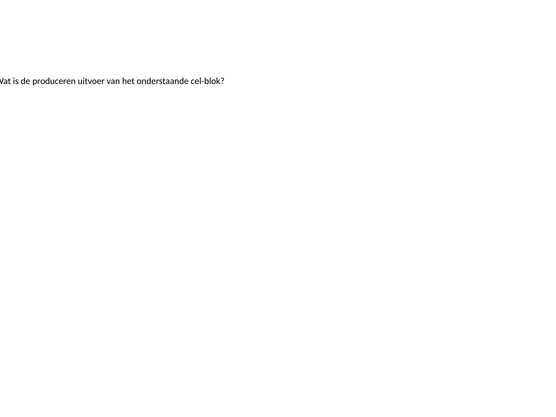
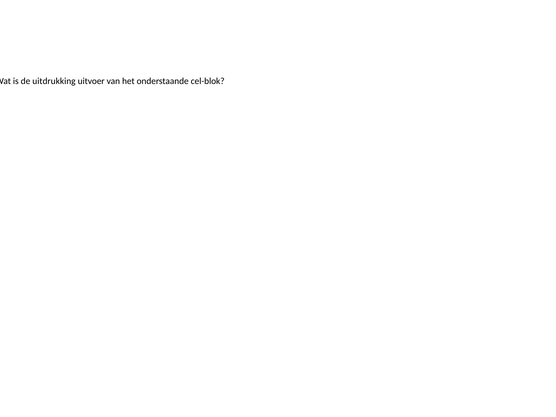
produceren: produceren -> uitdrukking
